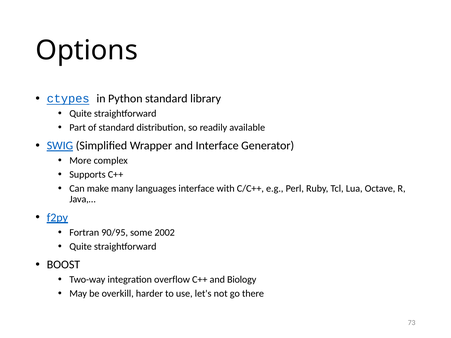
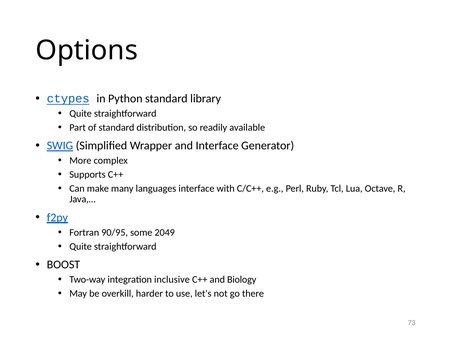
2002: 2002 -> 2049
overflow: overflow -> inclusive
